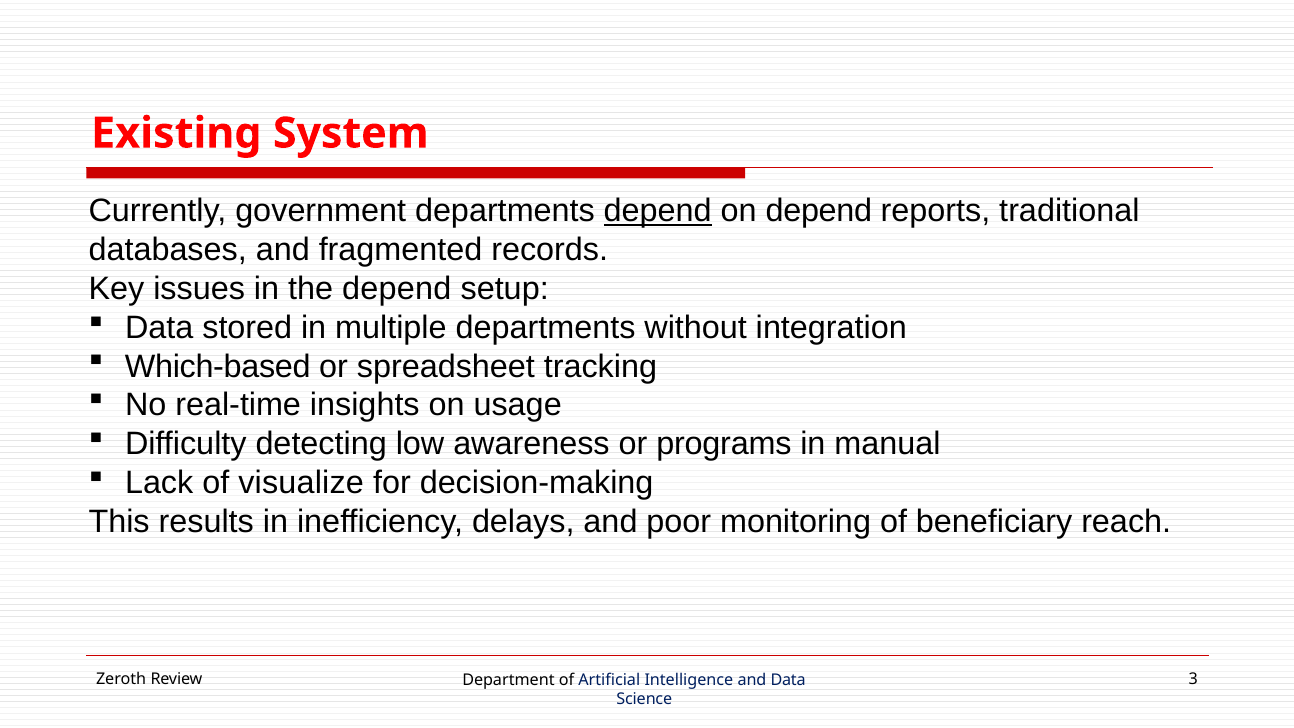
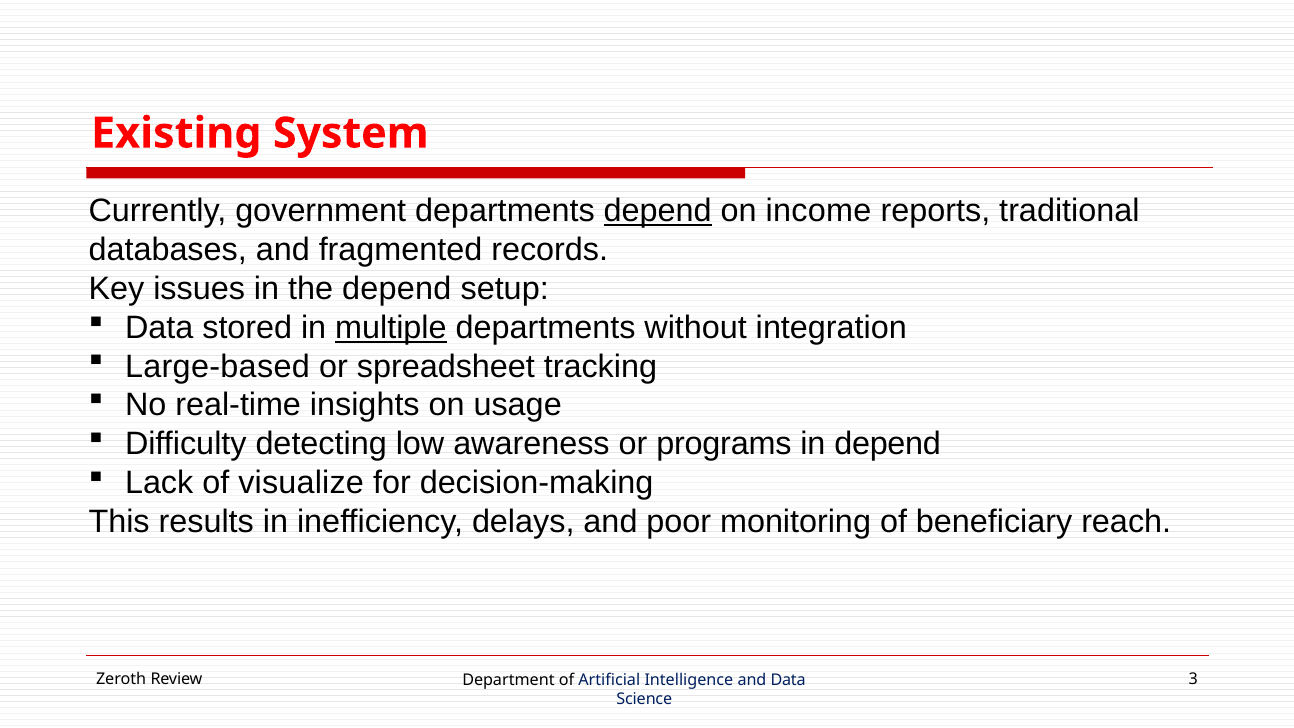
on depend: depend -> income
multiple underline: none -> present
Which-based: Which-based -> Large-based
in manual: manual -> depend
